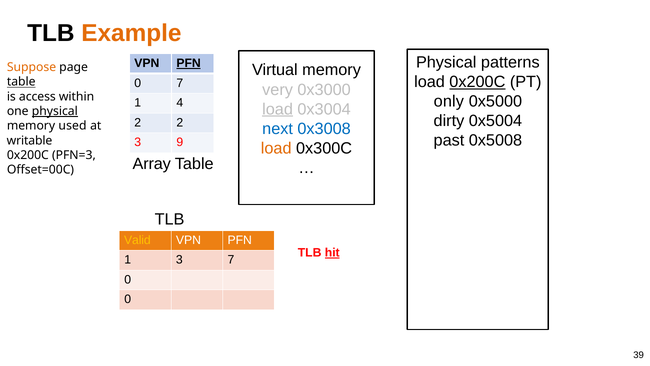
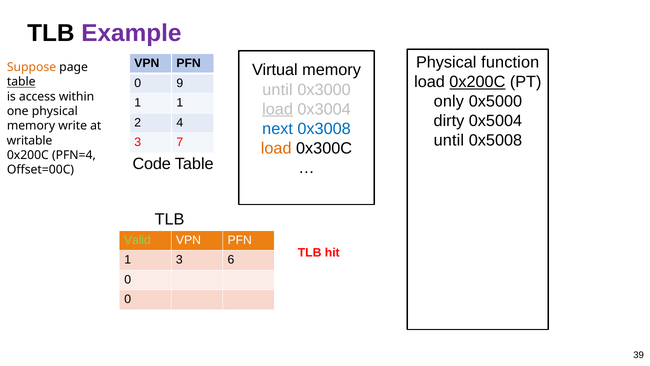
Example colour: orange -> purple
patterns: patterns -> function
PFN at (189, 63) underline: present -> none
0 7: 7 -> 9
very at (278, 90): very -> until
1 4: 4 -> 1
physical at (55, 111) underline: present -> none
2 2: 2 -> 4
used: used -> write
past at (449, 140): past -> until
9: 9 -> 7
PFN=3: PFN=3 -> PFN=4
Array: Array -> Code
Valid colour: yellow -> light green
hit underline: present -> none
3 7: 7 -> 6
